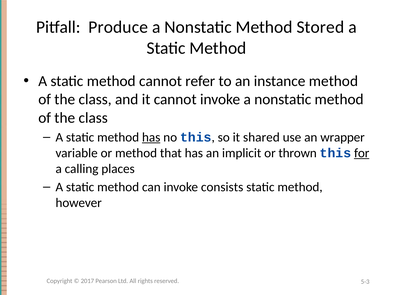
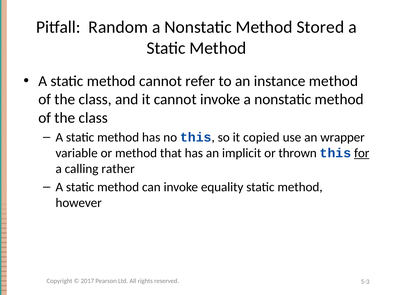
Produce: Produce -> Random
has at (151, 137) underline: present -> none
shared: shared -> copied
places: places -> rather
consists: consists -> equality
